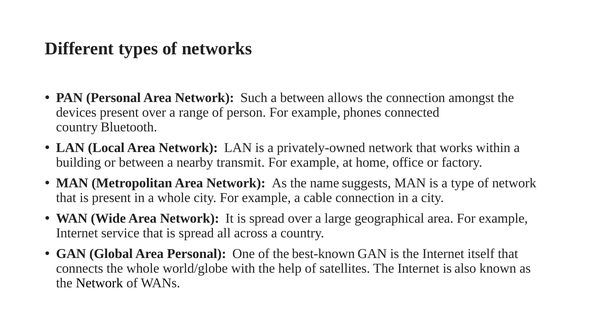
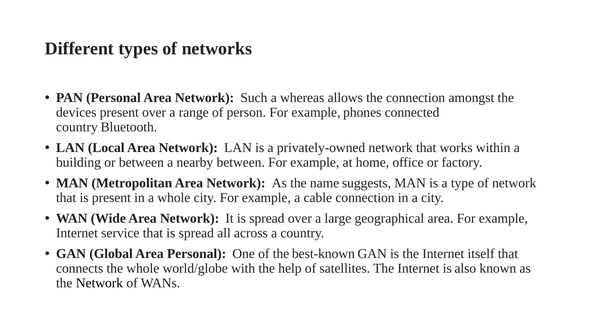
a between: between -> whereas
nearby transmit: transmit -> between
